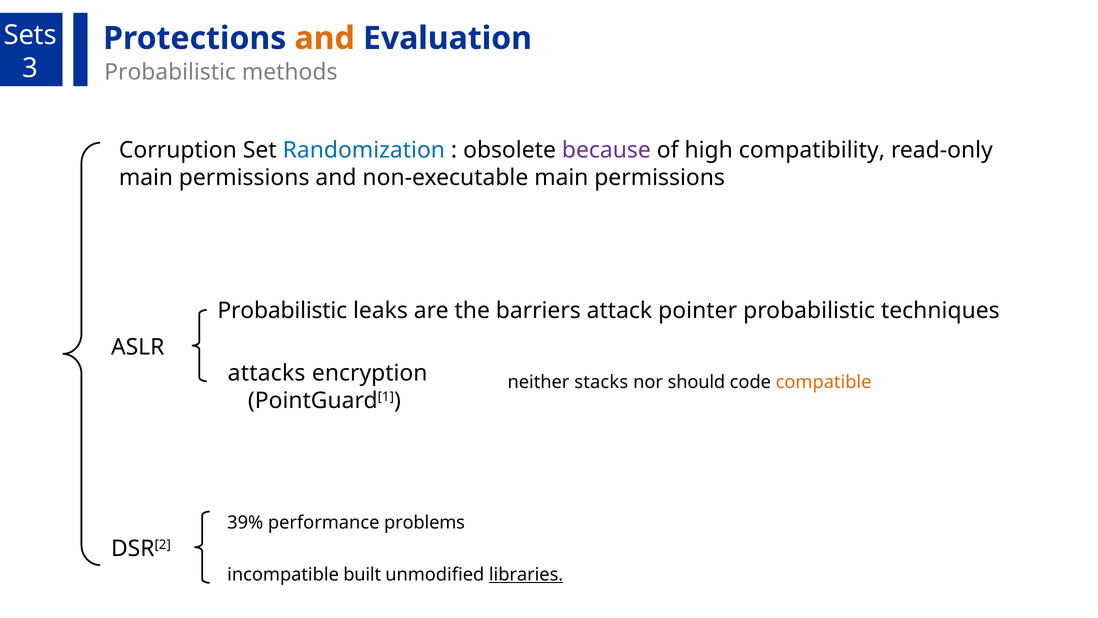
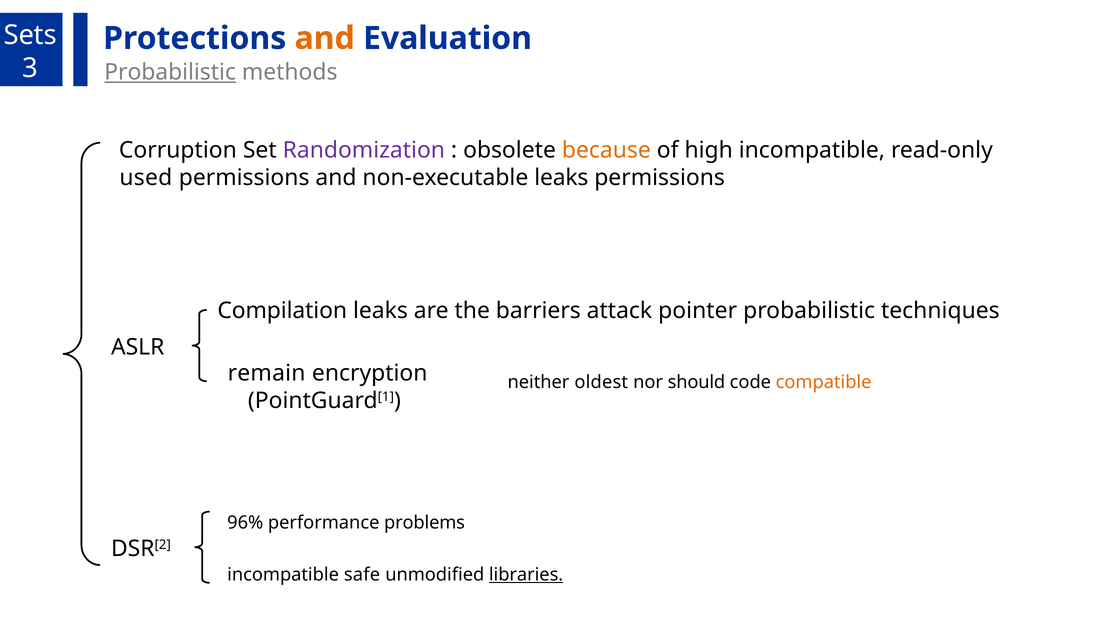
Probabilistic at (170, 72) underline: none -> present
Randomization colour: blue -> purple
because colour: purple -> orange
high compatibility: compatibility -> incompatible
main at (146, 178): main -> used
non-executable main: main -> leaks
Probabilistic at (282, 311): Probabilistic -> Compilation
attacks: attacks -> remain
stacks: stacks -> oldest
39%: 39% -> 96%
built: built -> safe
